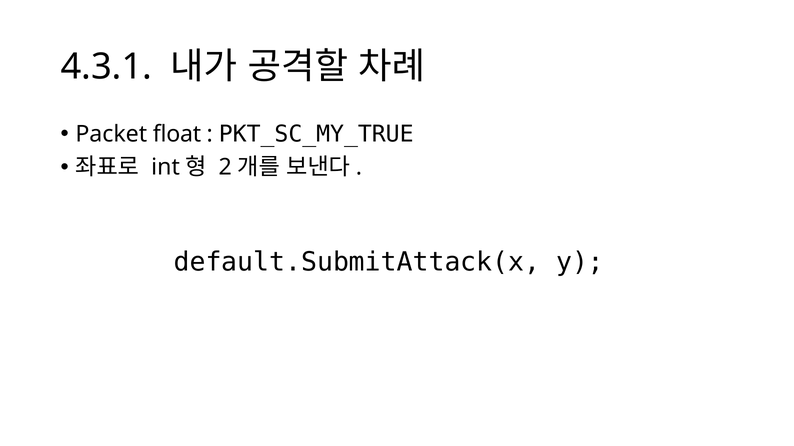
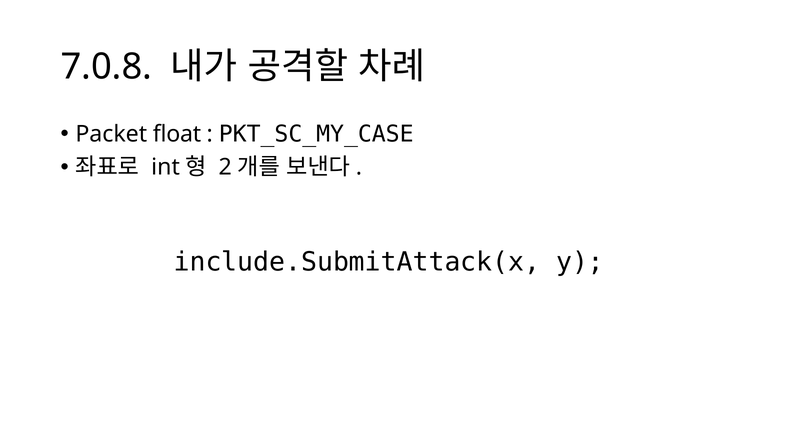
4.3.1: 4.3.1 -> 7.0.8
PKT_SC_MY_TRUE: PKT_SC_MY_TRUE -> PKT_SC_MY_CASE
default.SubmitAttack(x: default.SubmitAttack(x -> include.SubmitAttack(x
